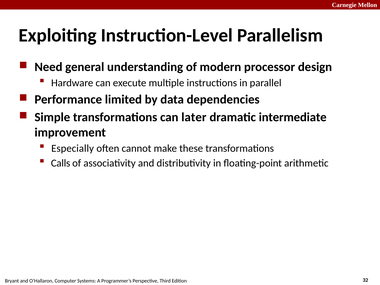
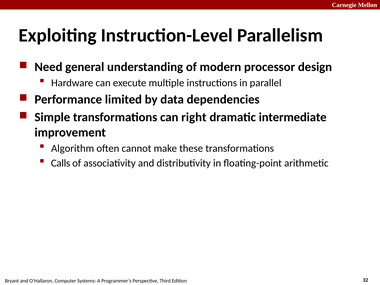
later: later -> right
Especially: Especially -> Algorithm
